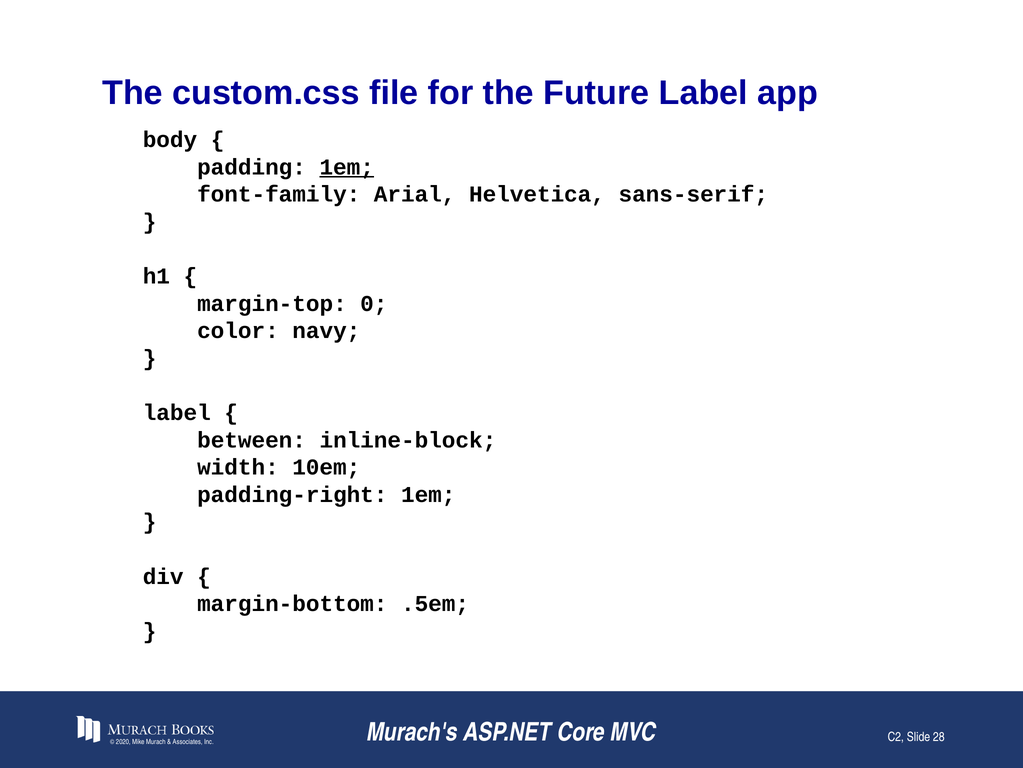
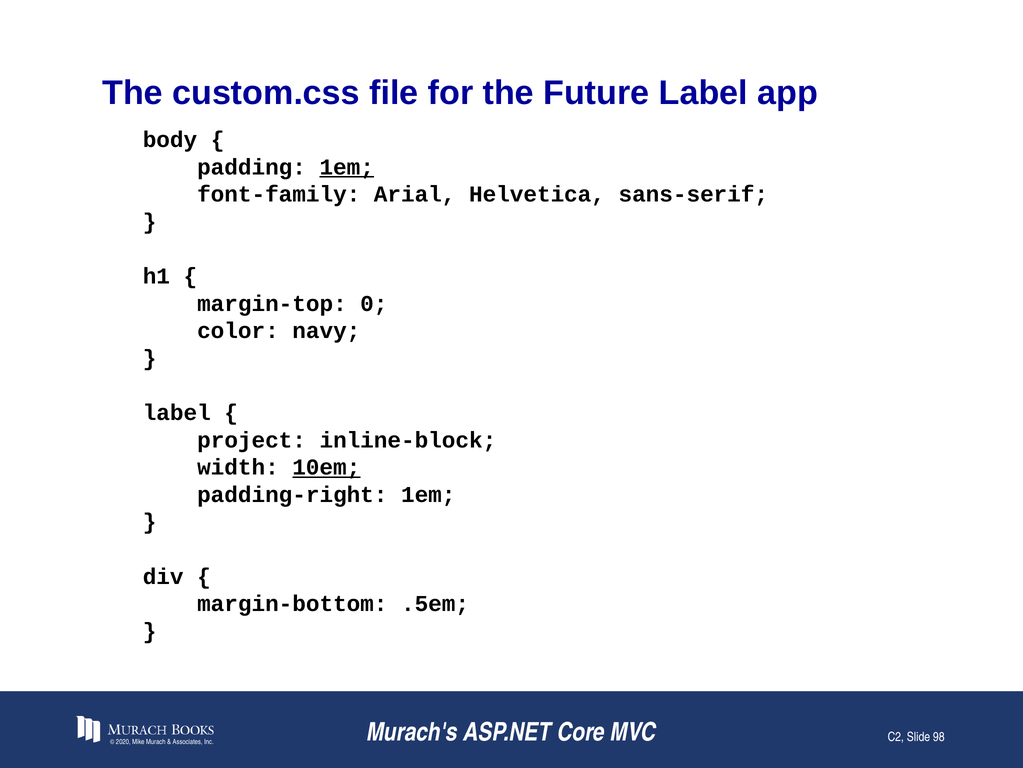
between: between -> project
10em underline: none -> present
28: 28 -> 98
